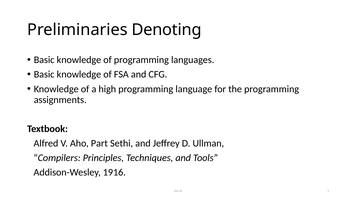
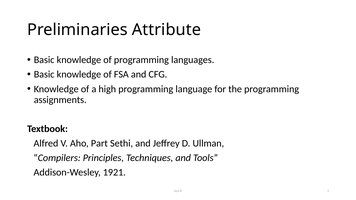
Denoting: Denoting -> Attribute
1916: 1916 -> 1921
